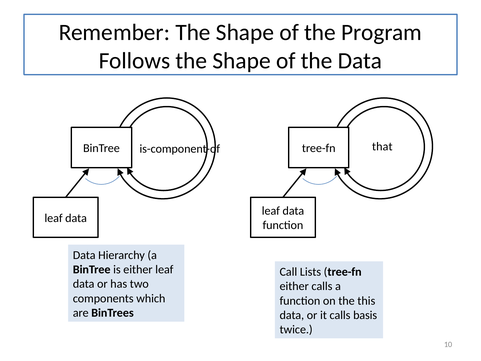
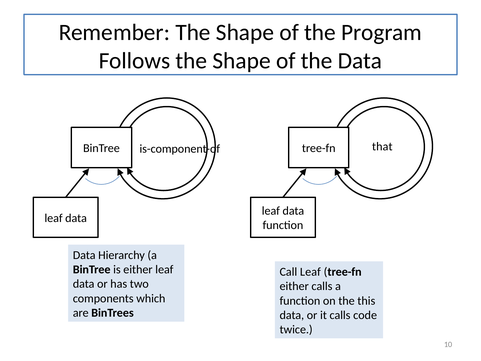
Call Lists: Lists -> Leaf
basis: basis -> code
